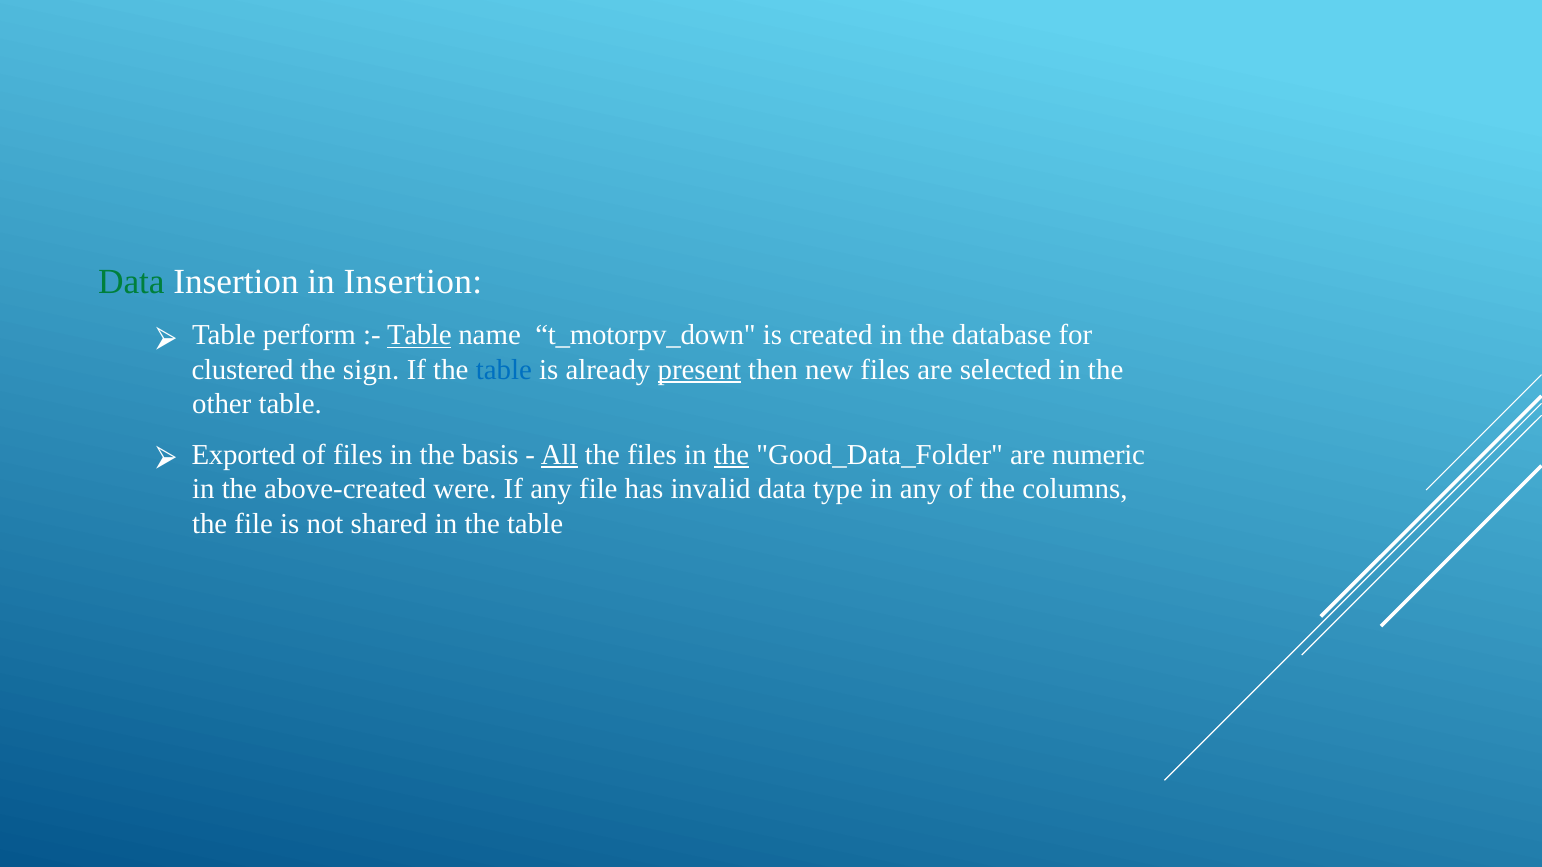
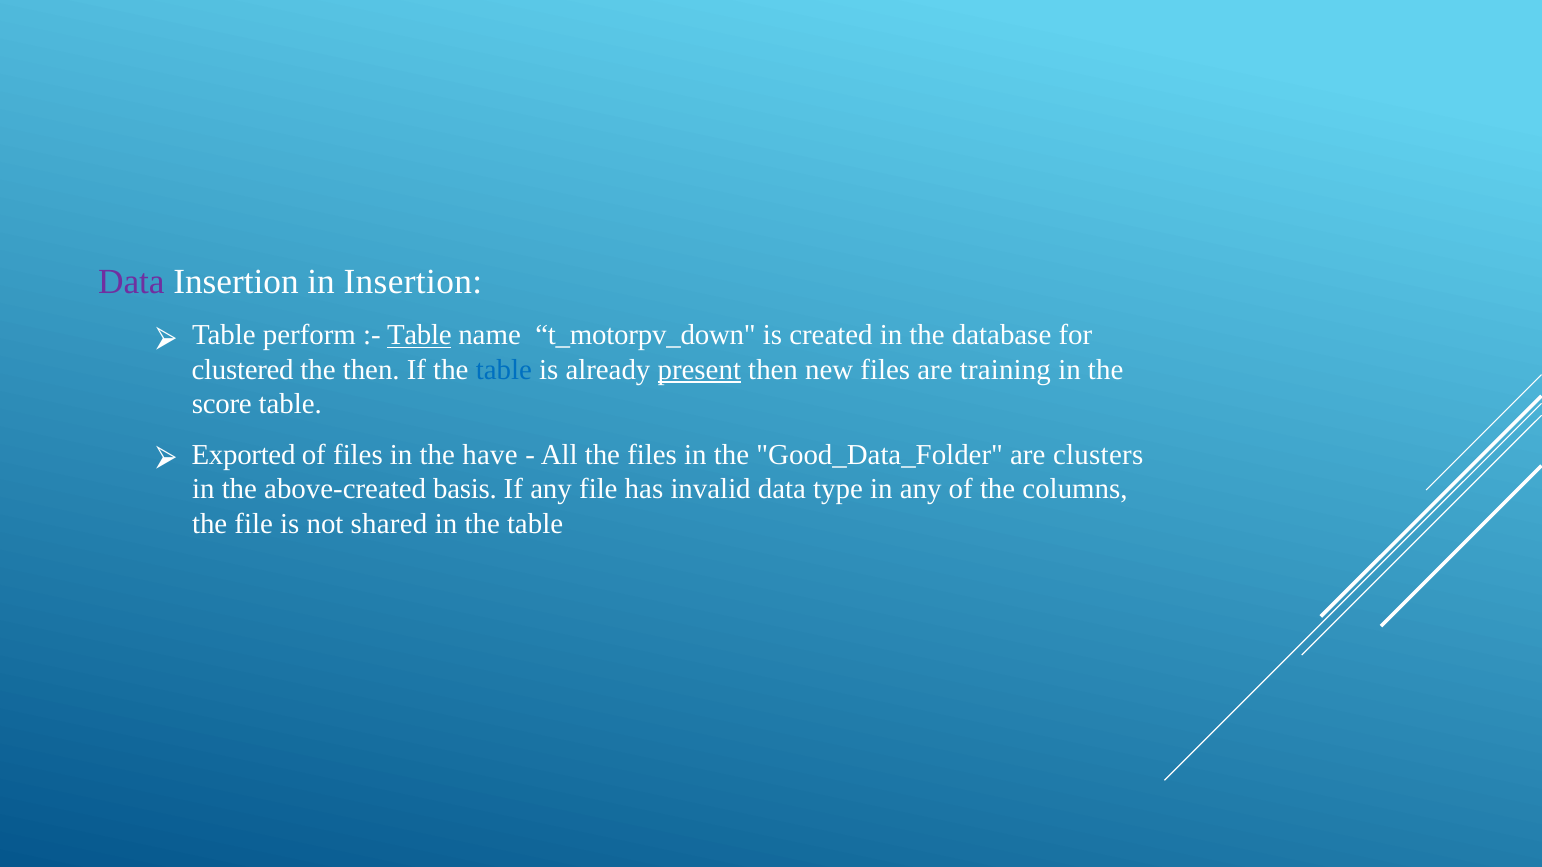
Data at (131, 282) colour: green -> purple
the sign: sign -> then
selected: selected -> training
other: other -> score
basis: basis -> have
All underline: present -> none
the at (731, 455) underline: present -> none
numeric: numeric -> clusters
were: were -> basis
